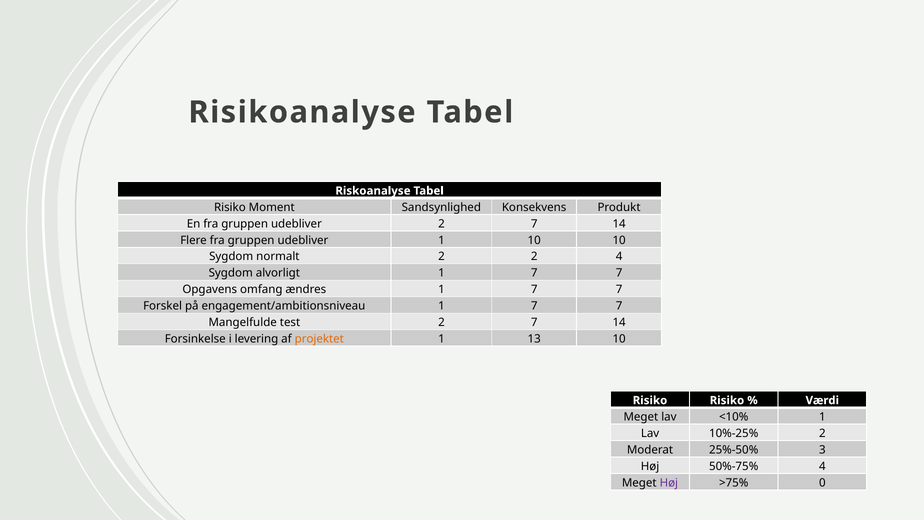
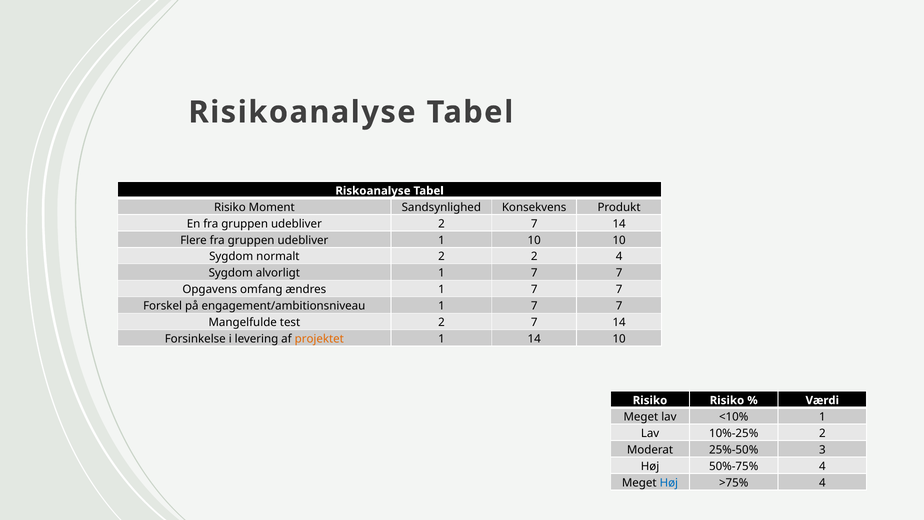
1 13: 13 -> 14
Høj at (669, 482) colour: purple -> blue
>75% 0: 0 -> 4
